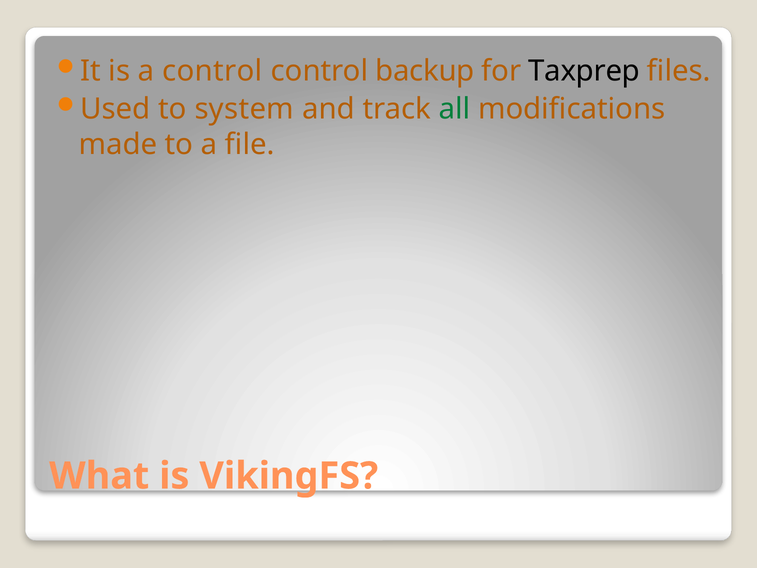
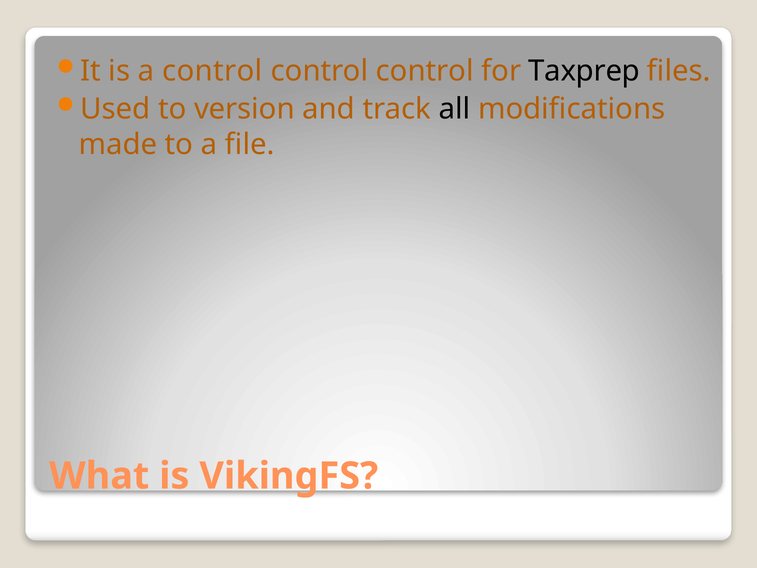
backup at (425, 71): backup -> control
system: system -> version
all colour: green -> black
